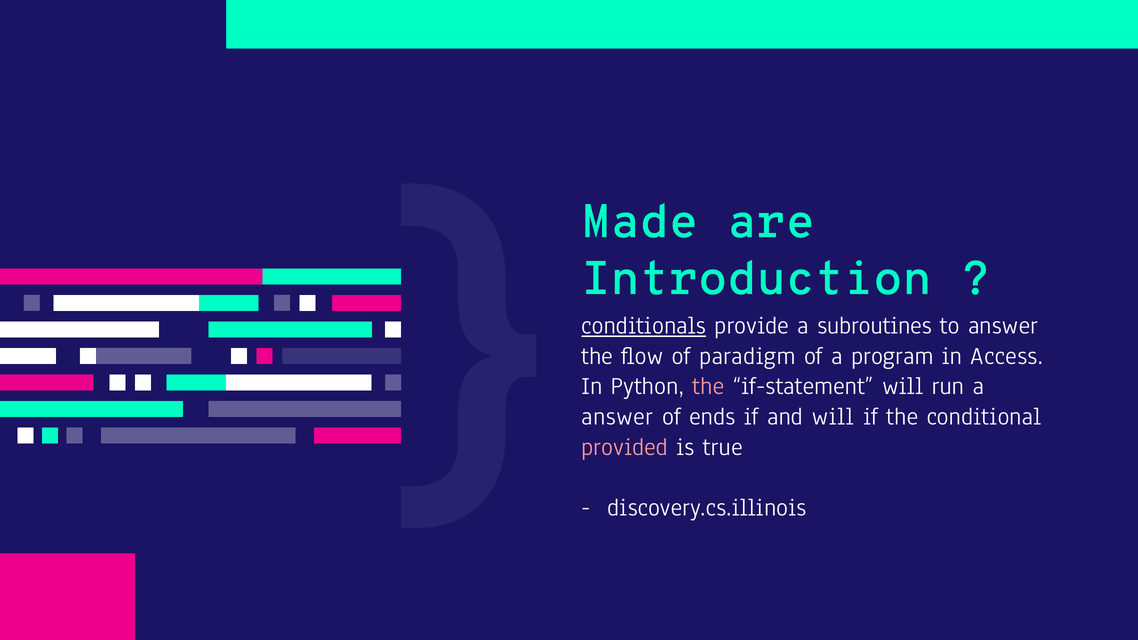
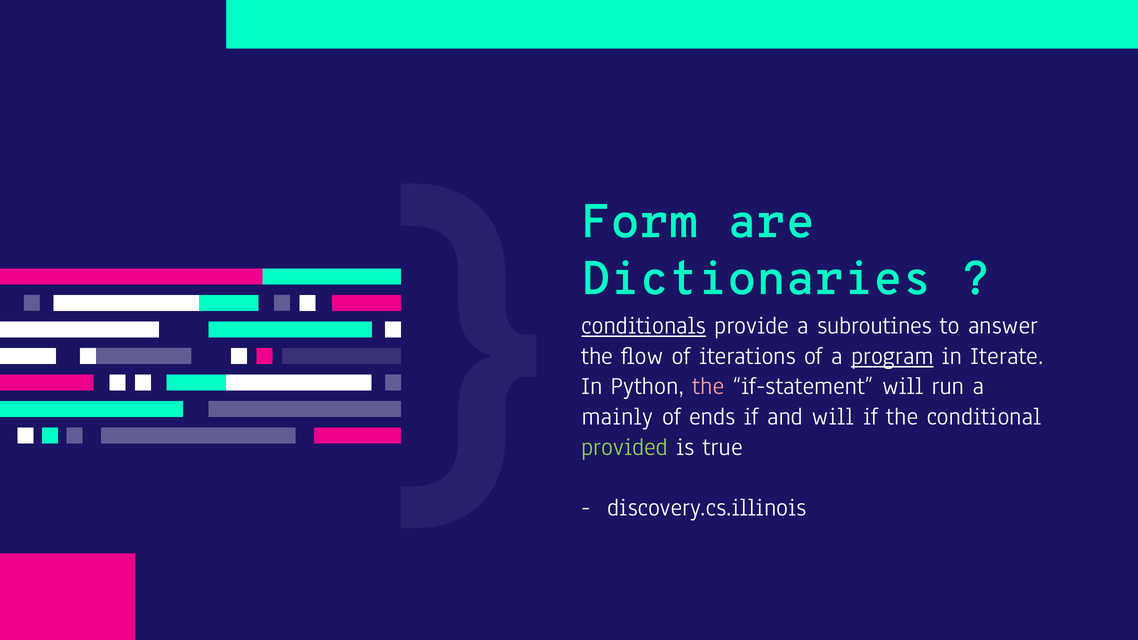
Made: Made -> Form
Introduction: Introduction -> Dictionaries
paradigm: paradigm -> iterations
program underline: none -> present
Access: Access -> Iterate
answer at (617, 417): answer -> mainly
provided colour: pink -> light green
